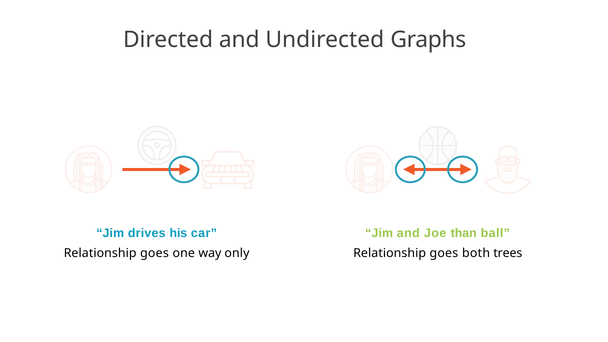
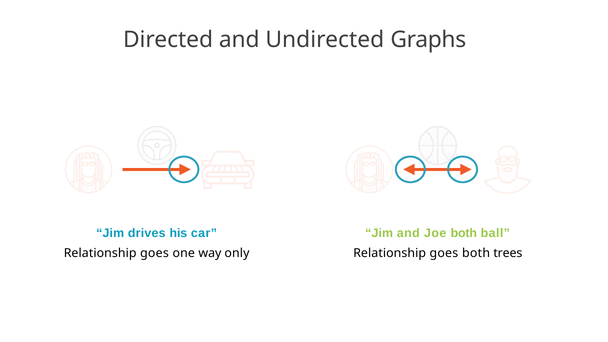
Joe than: than -> both
